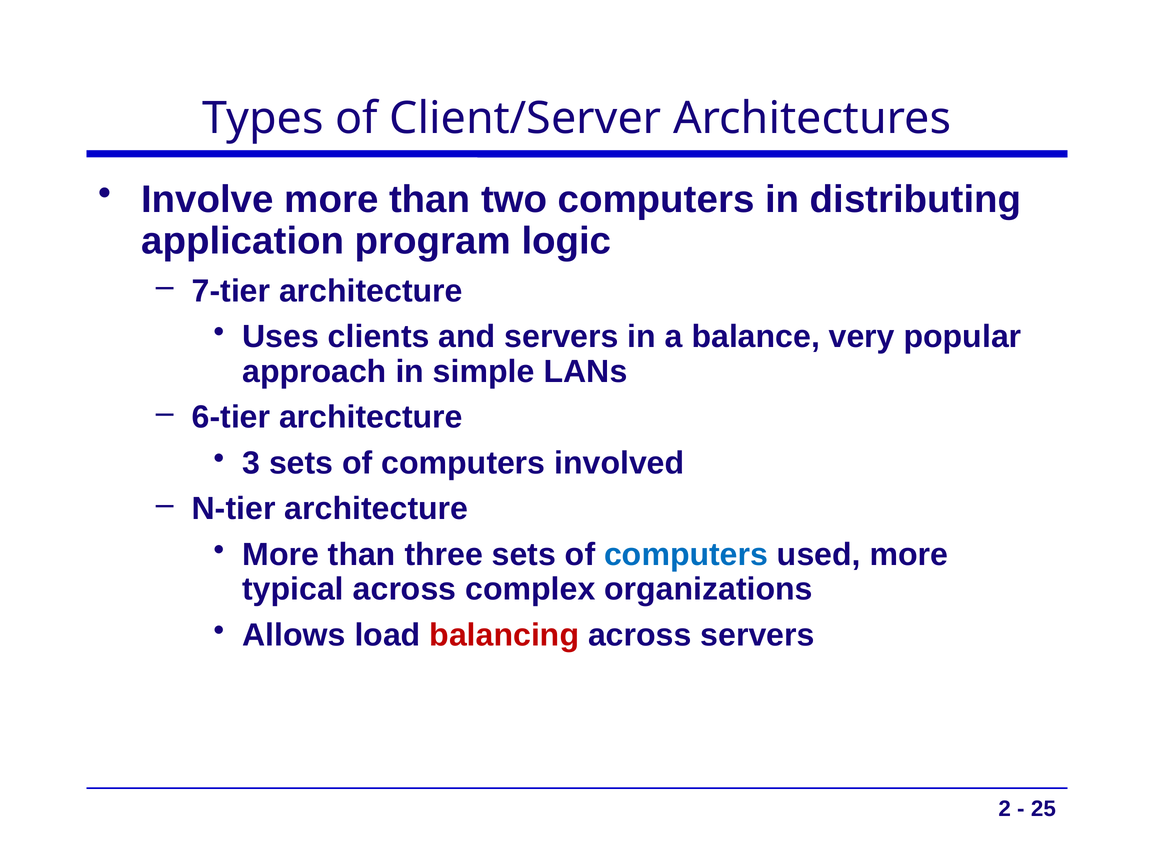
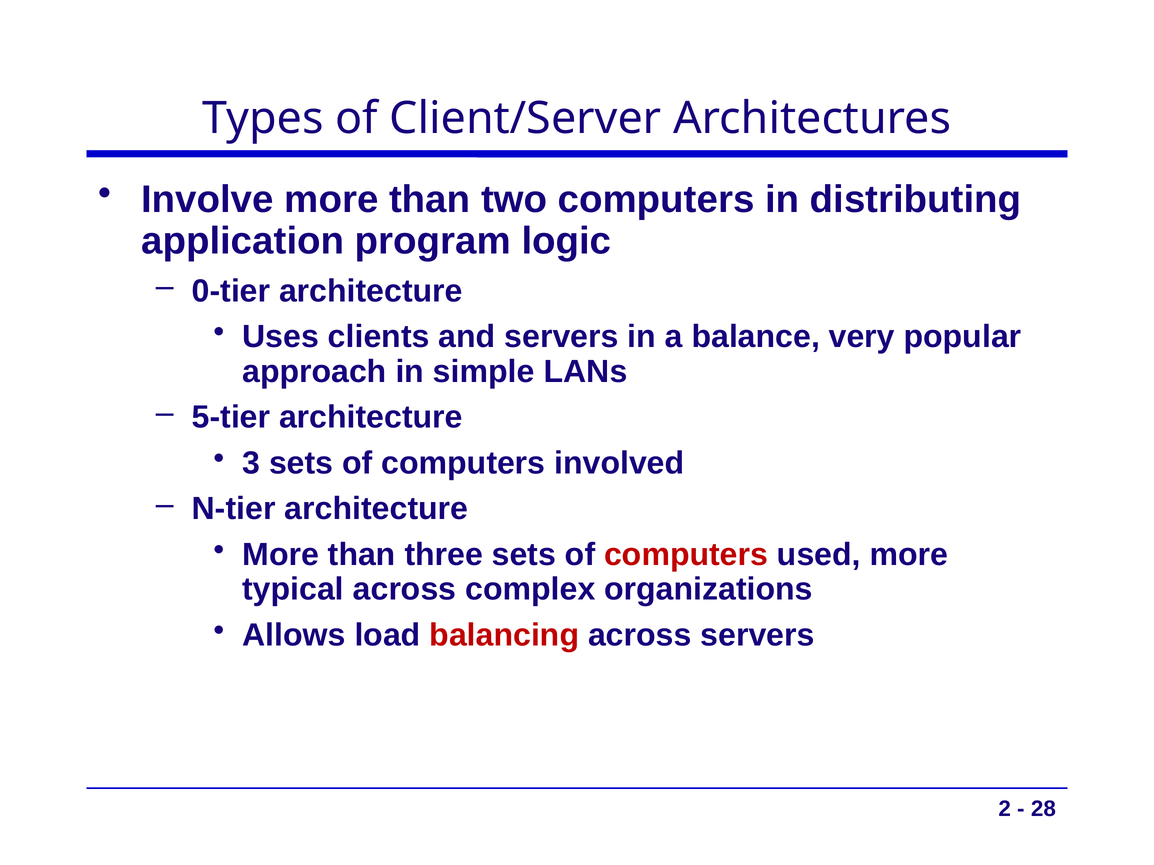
7-tier: 7-tier -> 0-tier
6-tier: 6-tier -> 5-tier
computers at (686, 555) colour: blue -> red
25: 25 -> 28
